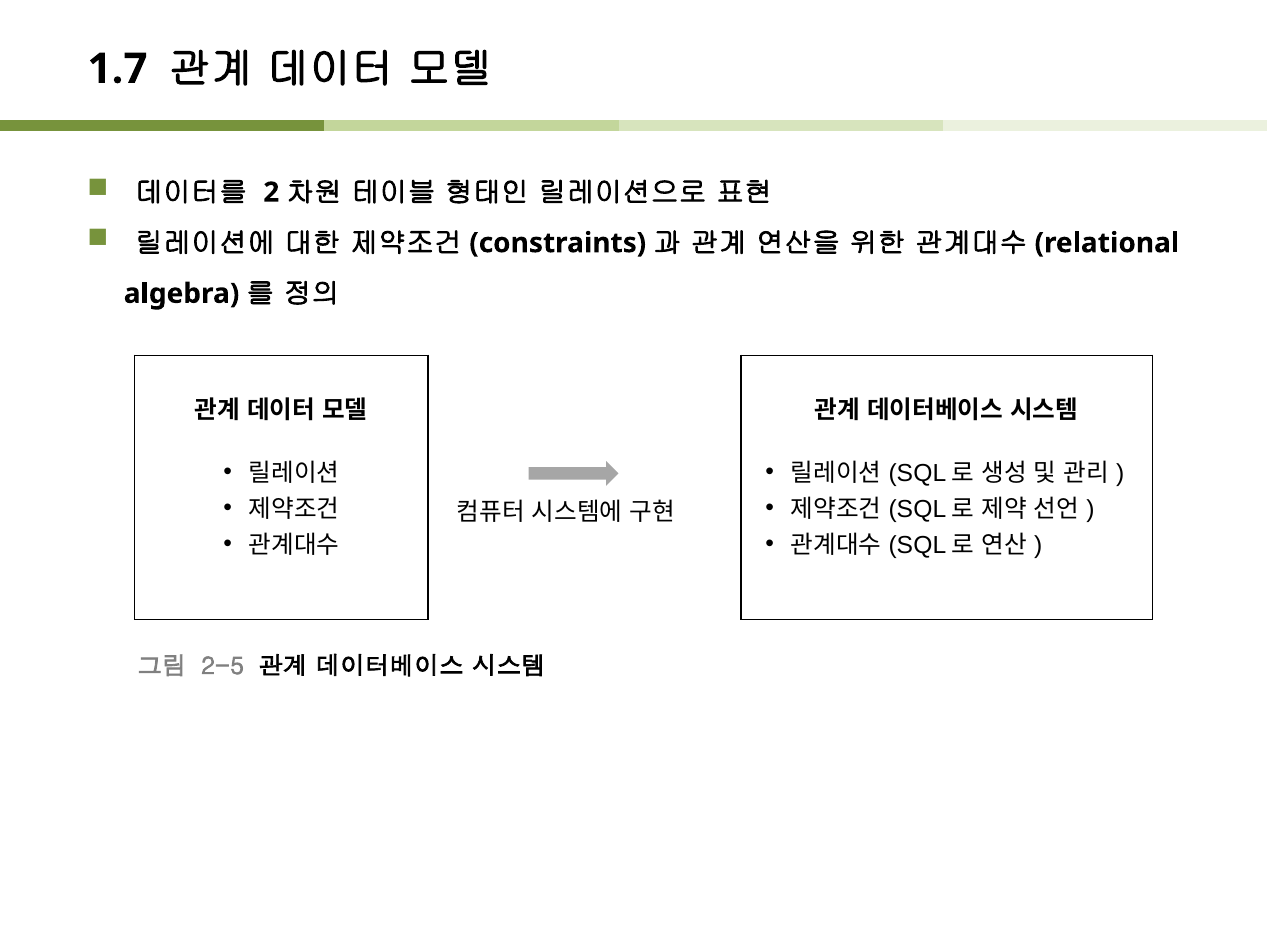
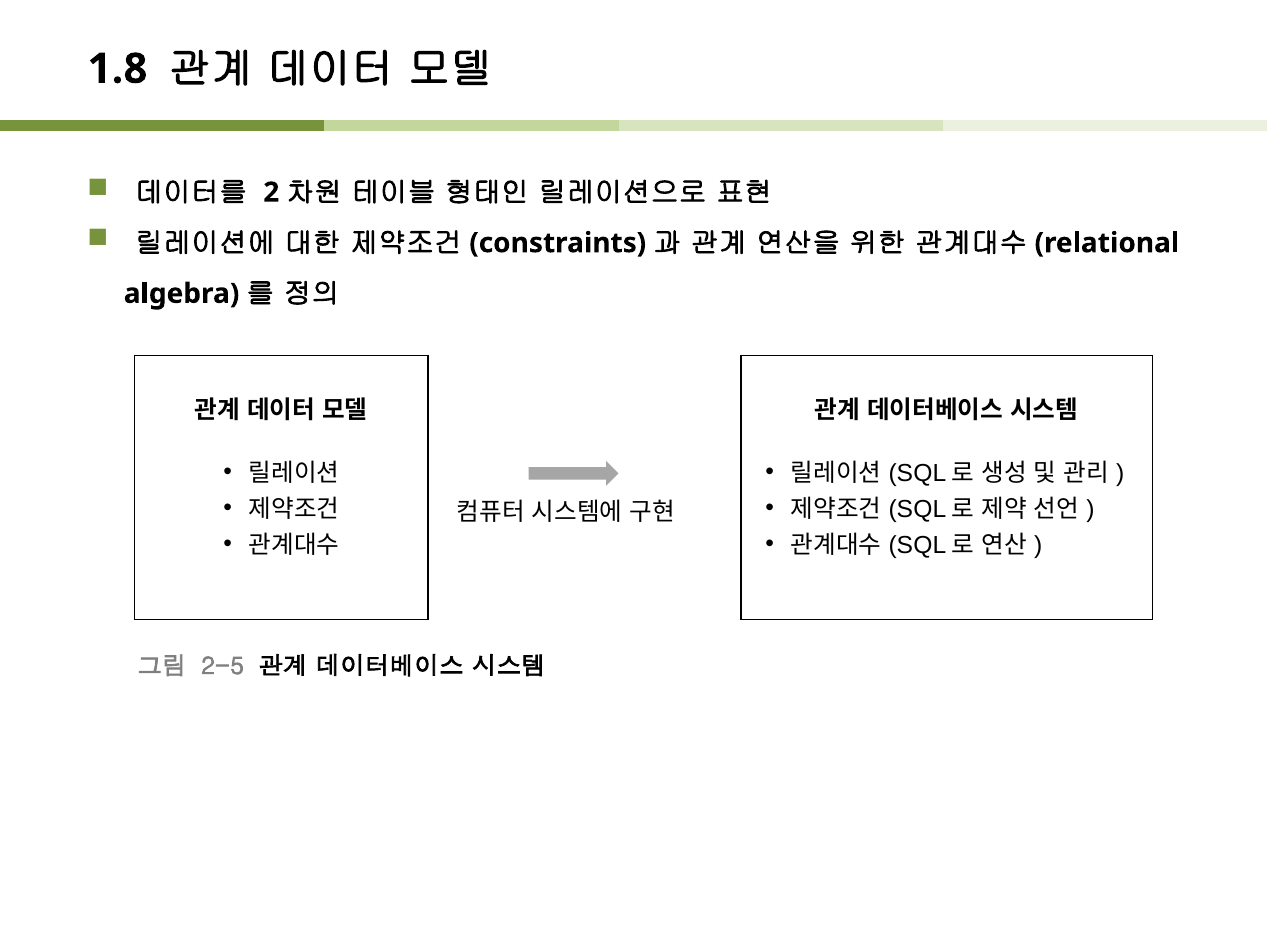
1.7: 1.7 -> 1.8
